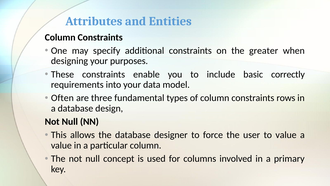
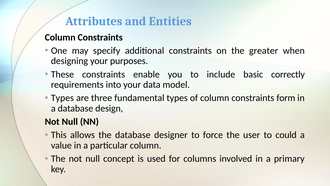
Often at (62, 98): Often -> Types
rows: rows -> form
to value: value -> could
